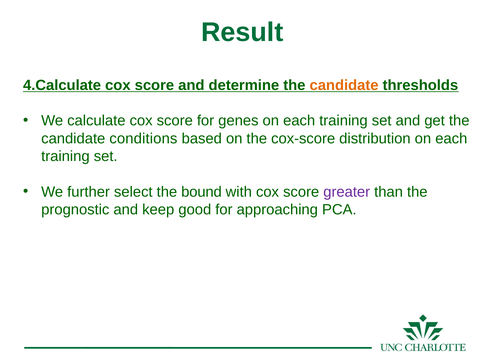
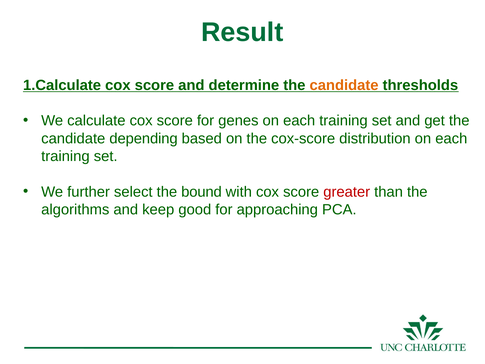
4.Calculate: 4.Calculate -> 1.Calculate
conditions: conditions -> depending
greater colour: purple -> red
prognostic: prognostic -> algorithms
